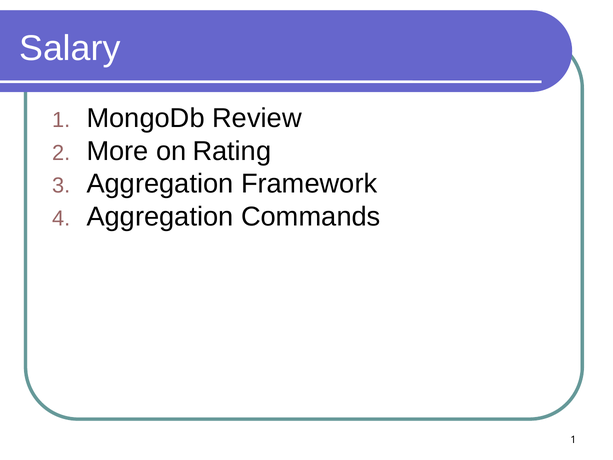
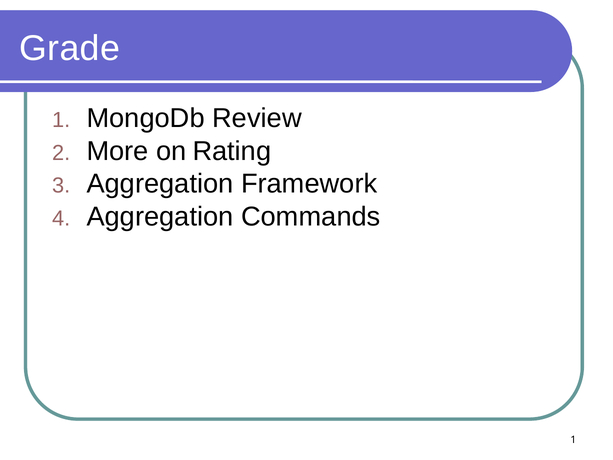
Salary: Salary -> Grade
